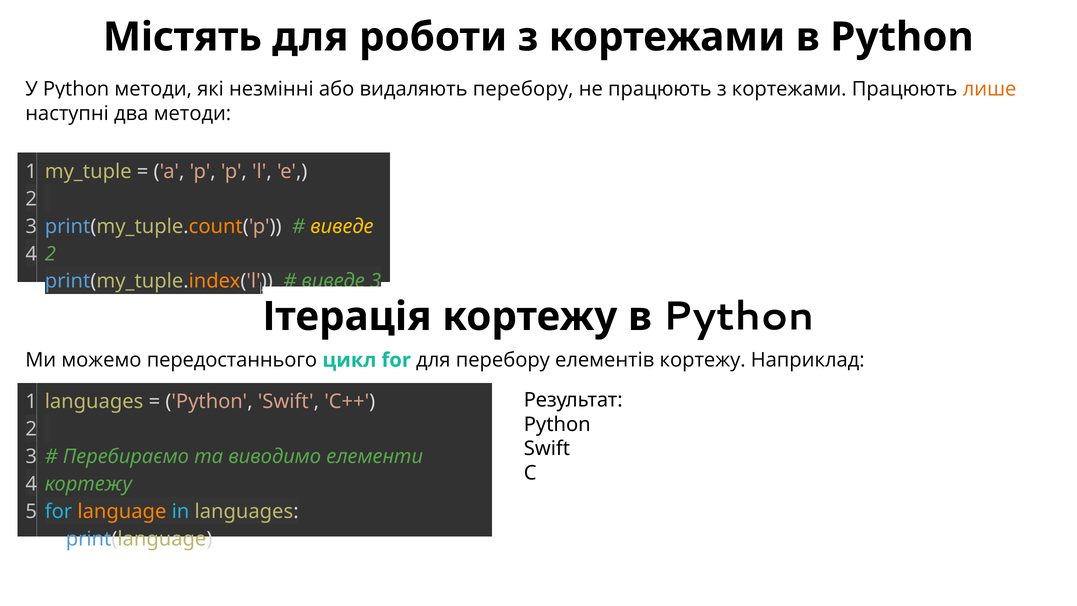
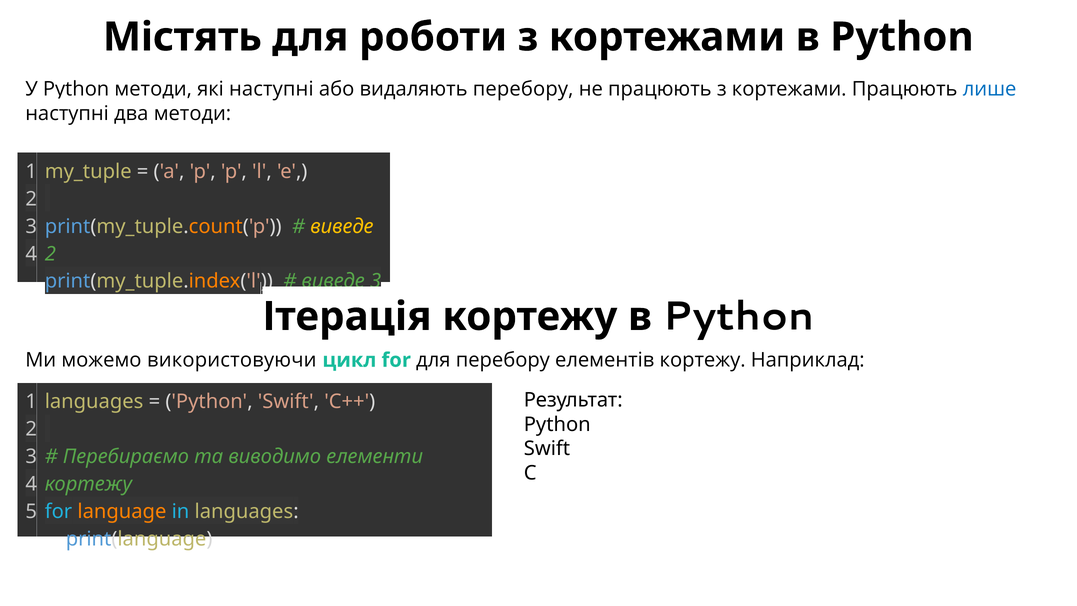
незмінні at (271, 89): незмінні -> наступні
лише colour: orange -> blue
передостаннього: передостаннього -> використовуючи
